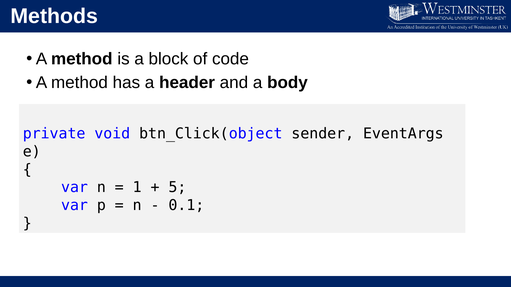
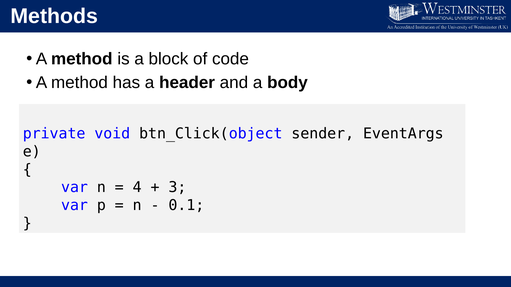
1: 1 -> 4
5: 5 -> 3
